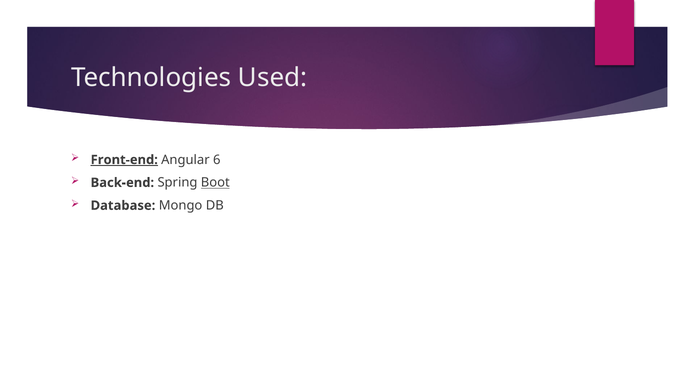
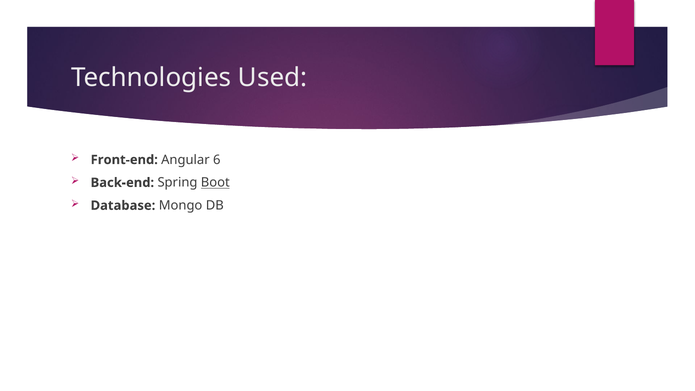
Front-end underline: present -> none
